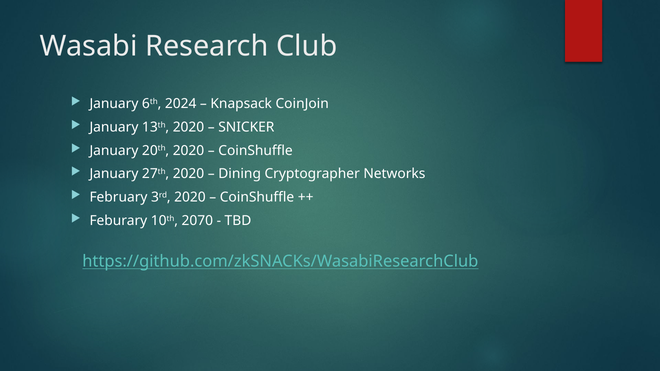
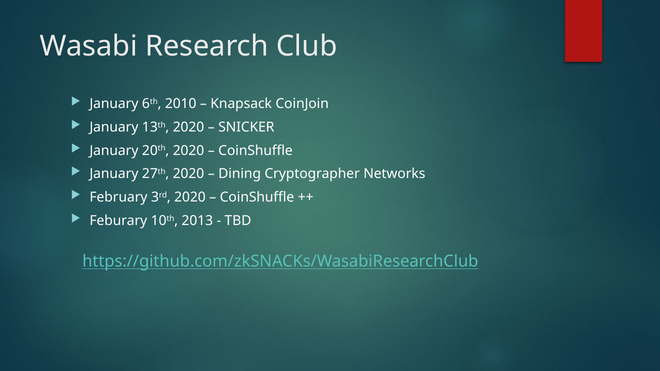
2024: 2024 -> 2010
2070: 2070 -> 2013
